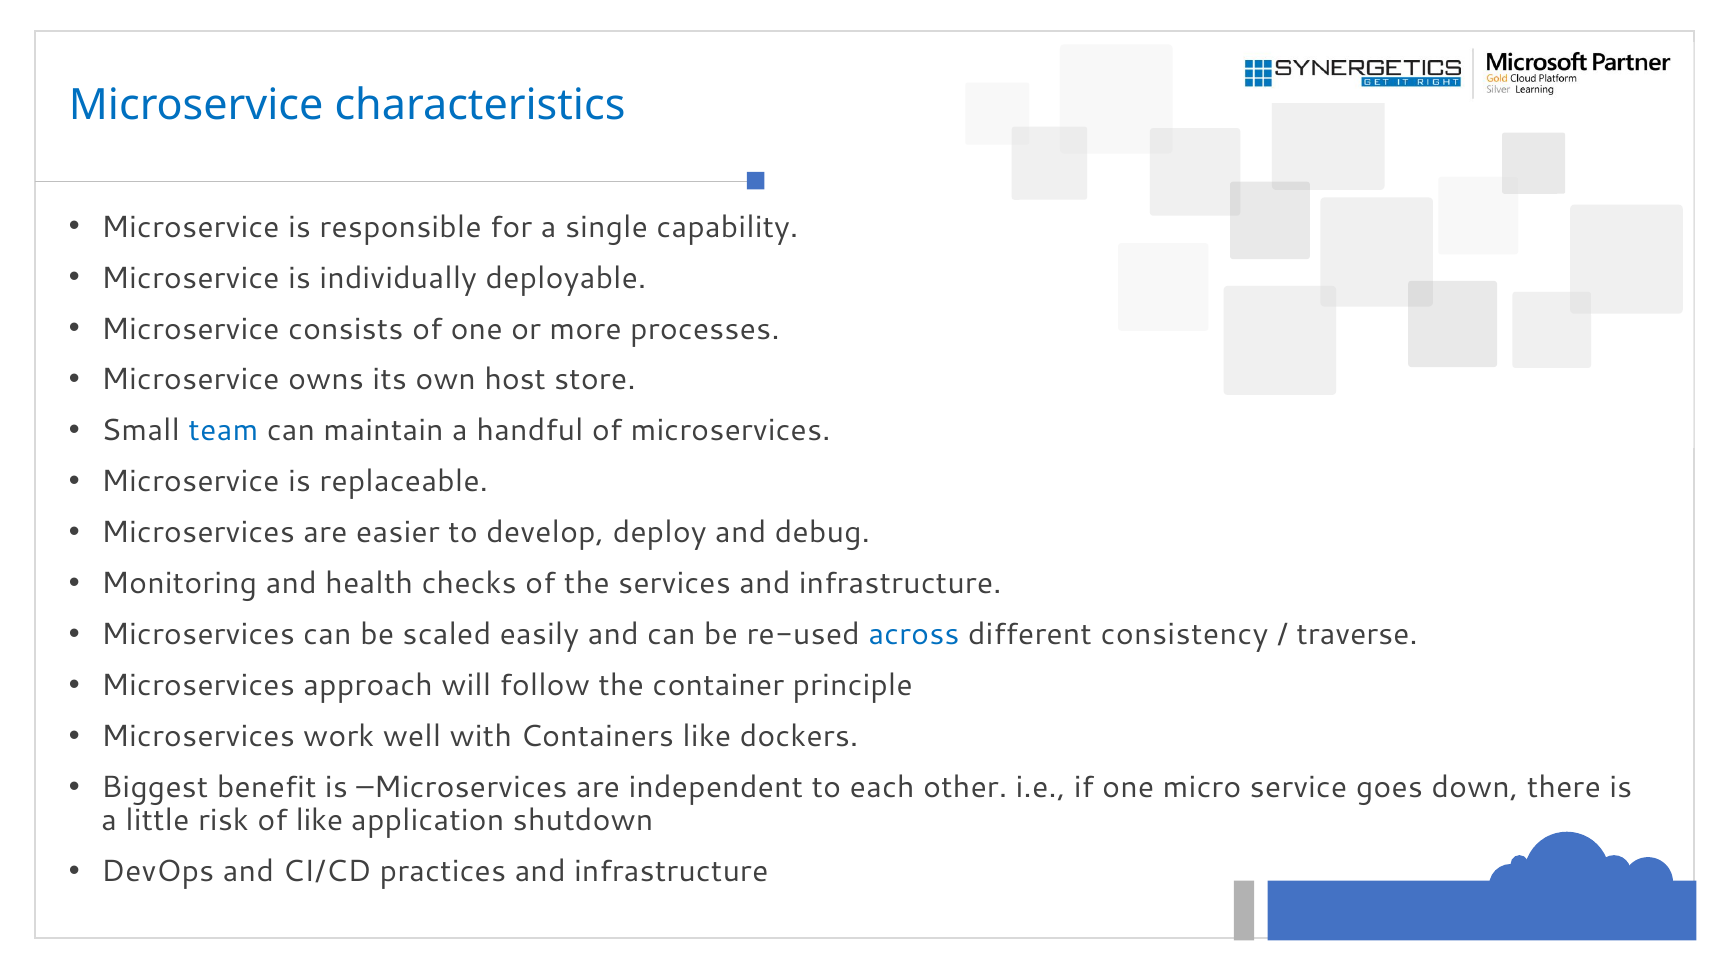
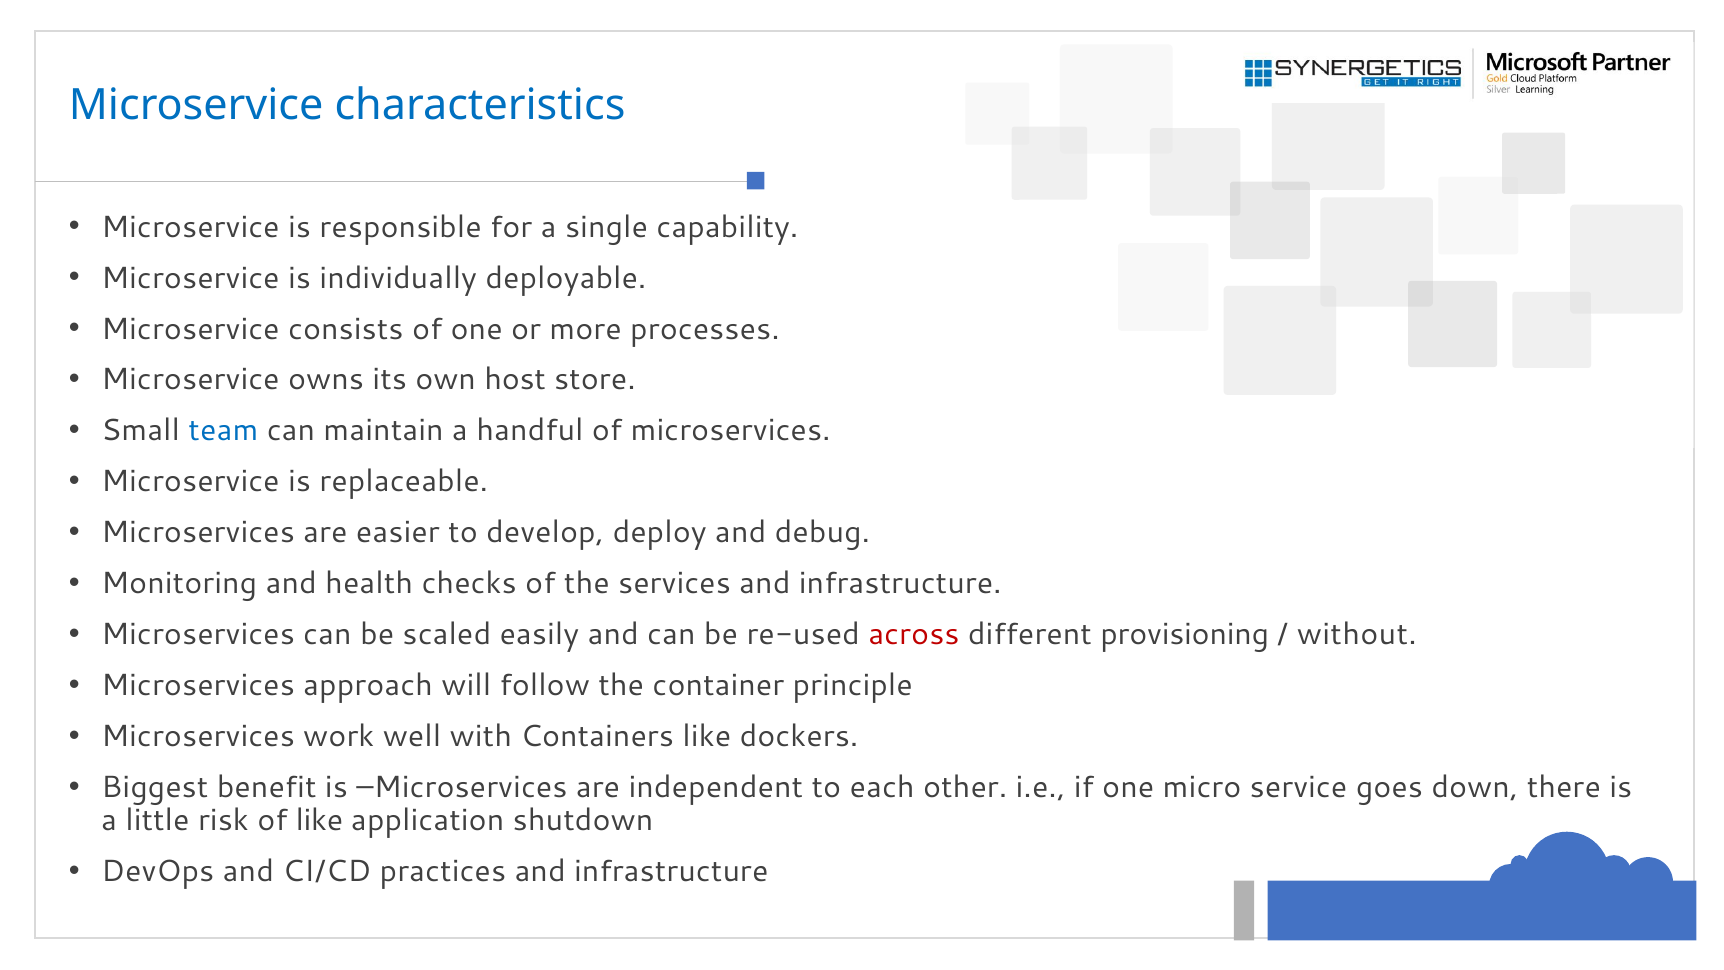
across colour: blue -> red
consistency: consistency -> provisioning
traverse: traverse -> without
